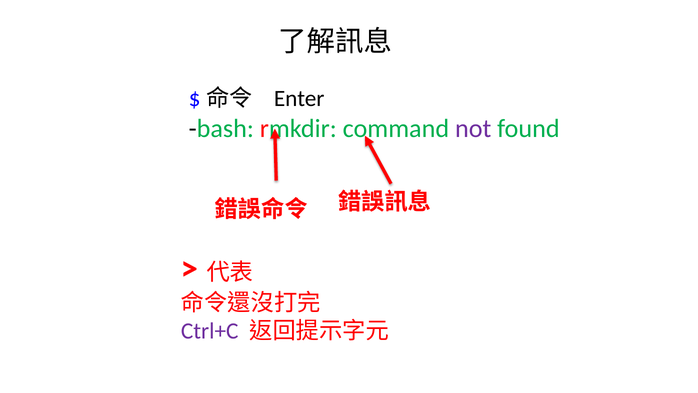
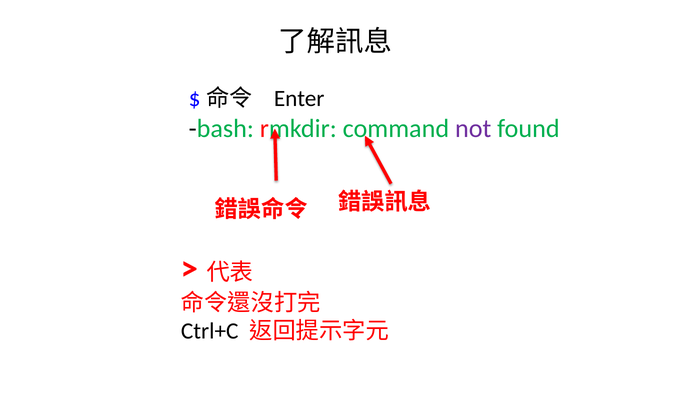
Ctrl+C colour: purple -> black
